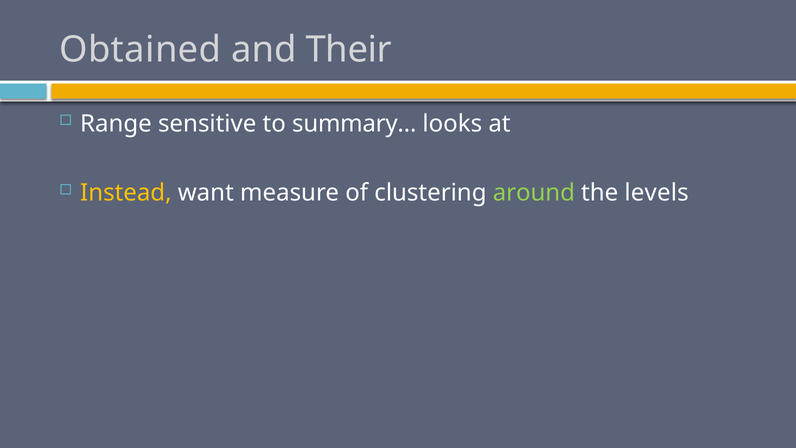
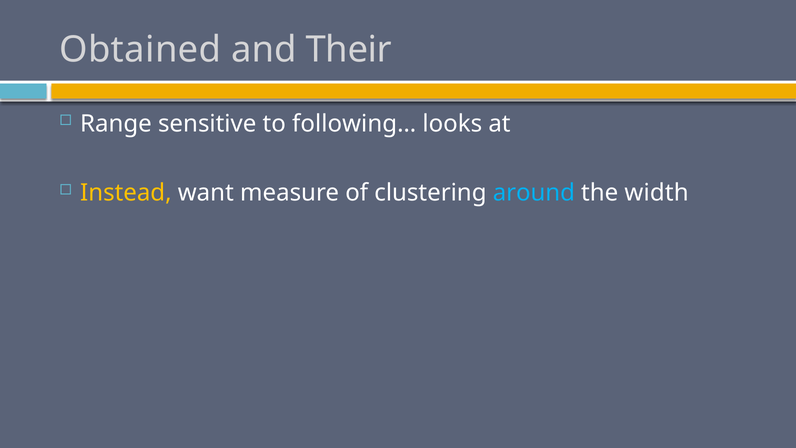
summary…: summary… -> following…
around colour: light green -> light blue
levels: levels -> width
